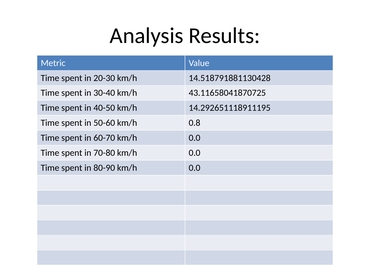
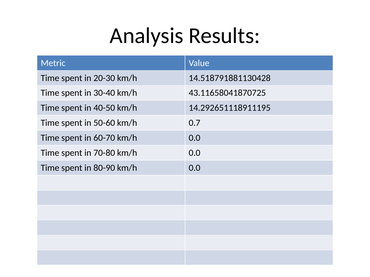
0.8: 0.8 -> 0.7
